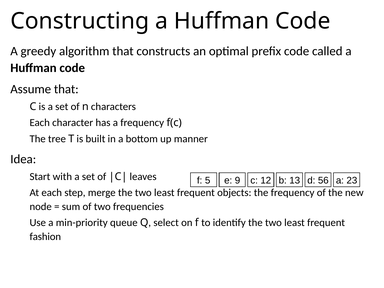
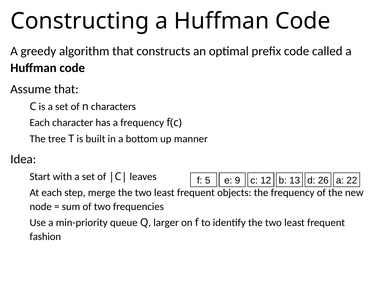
56: 56 -> 26
23: 23 -> 22
select: select -> larger
